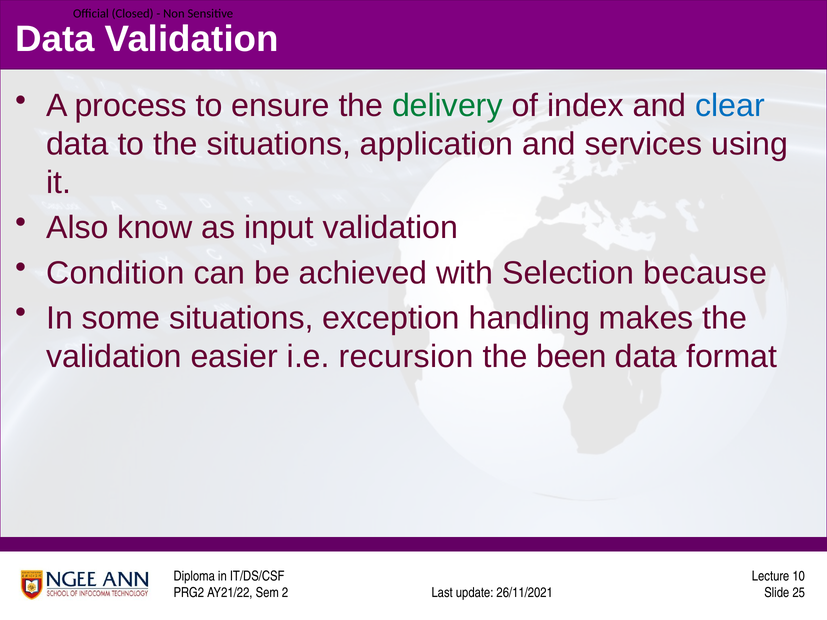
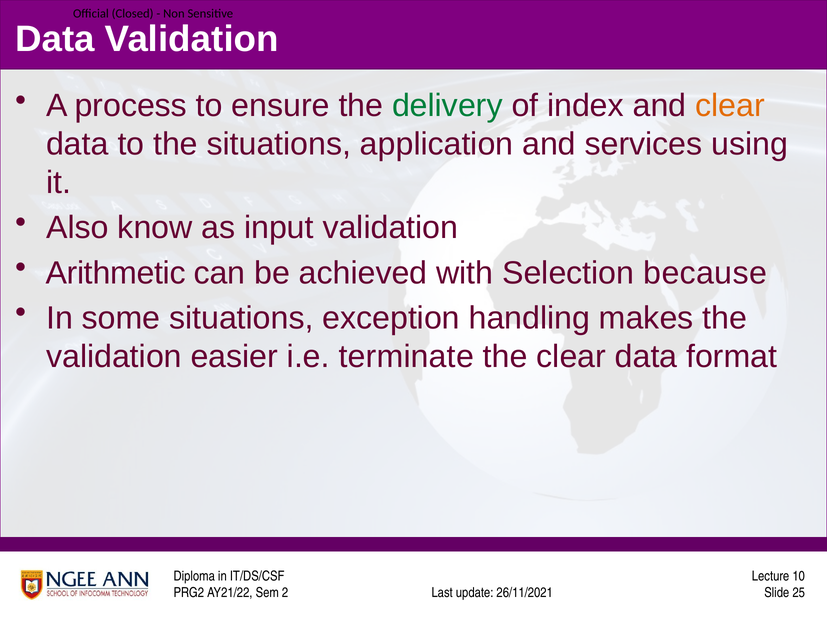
clear at (730, 106) colour: blue -> orange
Condition: Condition -> Arithmetic
recursion: recursion -> terminate
the been: been -> clear
